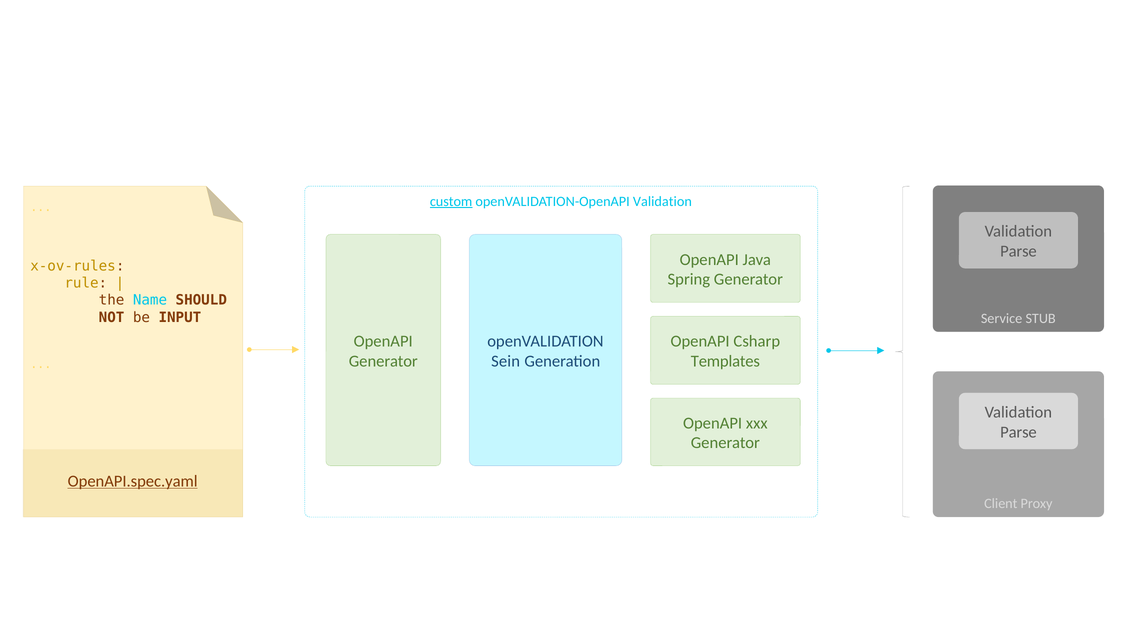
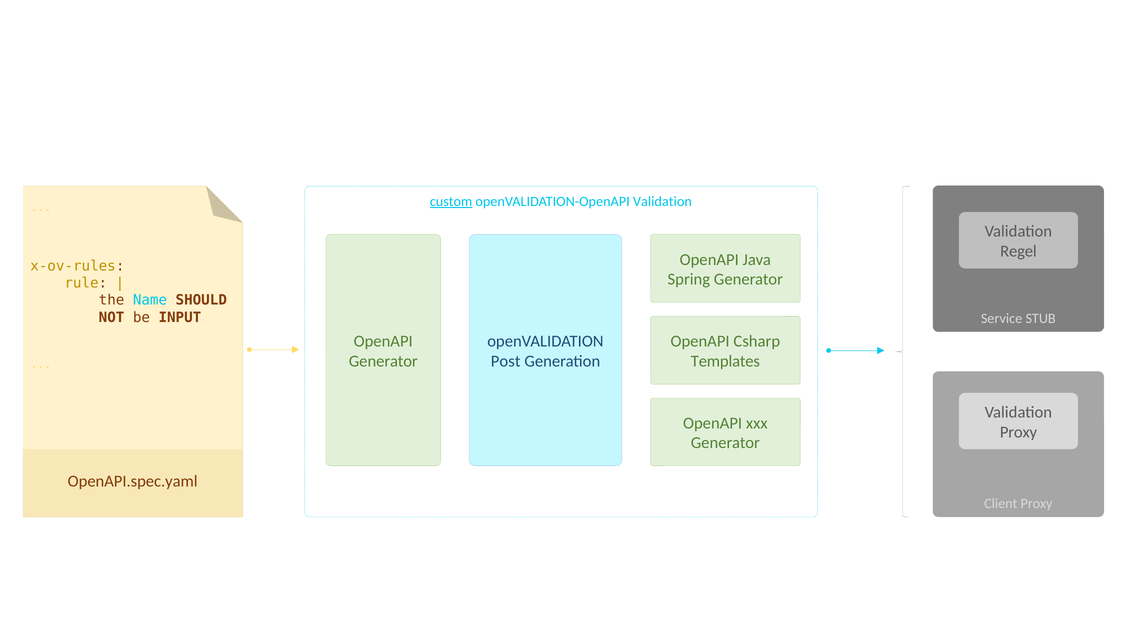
Parse at (1018, 251): Parse -> Regel
Sein: Sein -> Post
Parse at (1018, 432): Parse -> Proxy
OpenAPI.spec.yaml underline: present -> none
